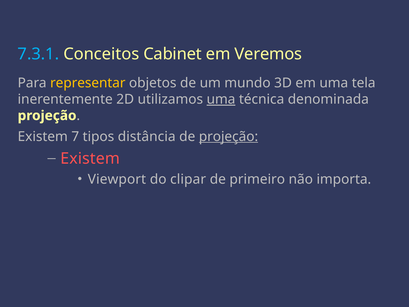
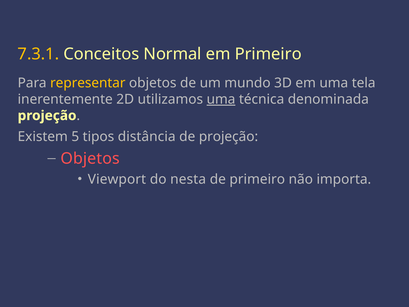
7.3.1 colour: light blue -> yellow
Cabinet: Cabinet -> Normal
em Veremos: Veremos -> Primeiro
7: 7 -> 5
projeção at (228, 136) underline: present -> none
Existem at (90, 158): Existem -> Objetos
clipar: clipar -> nesta
